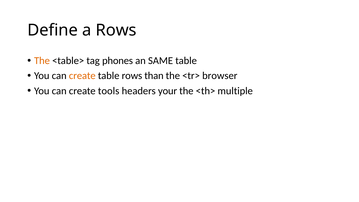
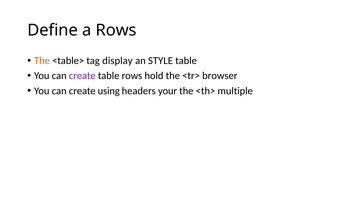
phones: phones -> display
SAME: SAME -> STYLE
create at (82, 76) colour: orange -> purple
than: than -> hold
tools: tools -> using
